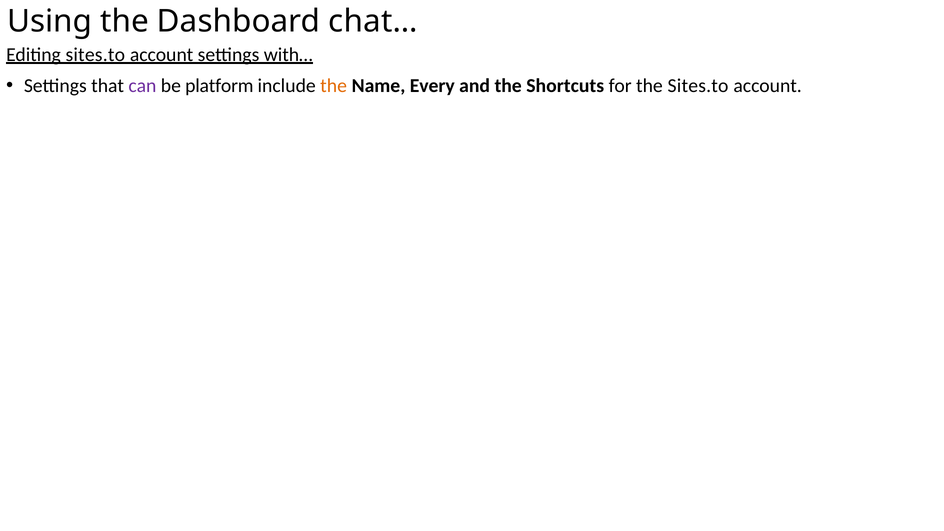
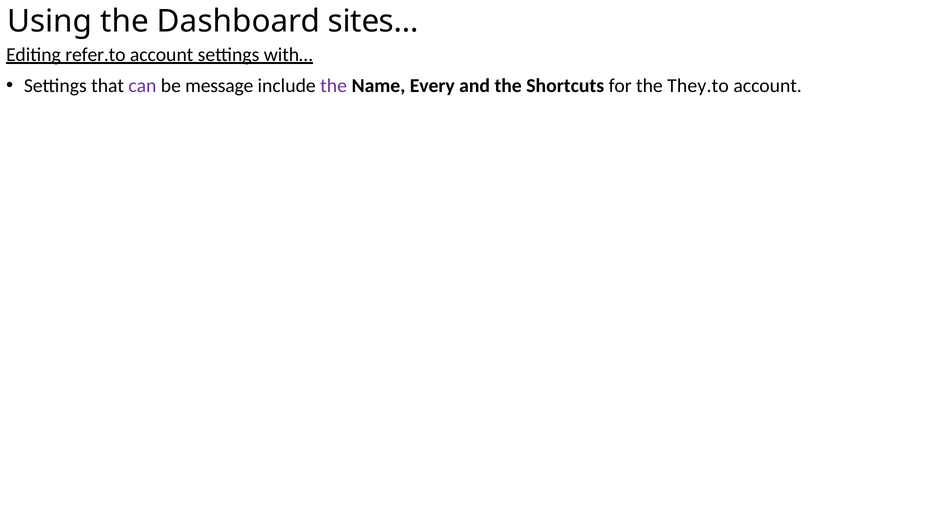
chat…: chat… -> sites…
Editing sites.to: sites.to -> refer.to
platform: platform -> message
the at (334, 86) colour: orange -> purple
the Sites.to: Sites.to -> They.to
